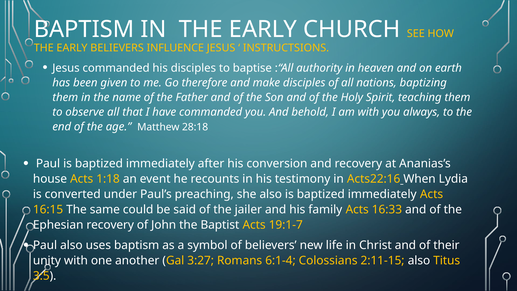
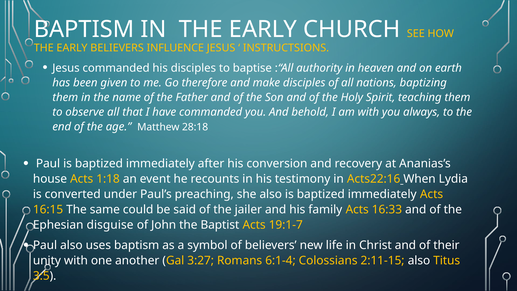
Ephesian recovery: recovery -> disguise
